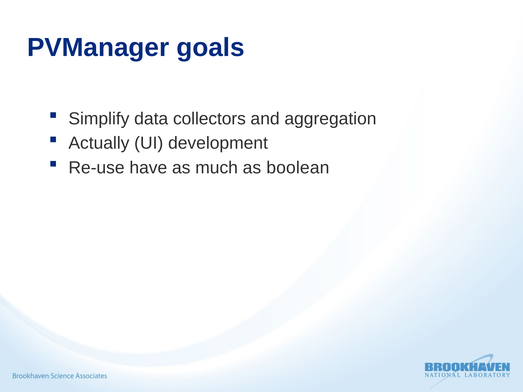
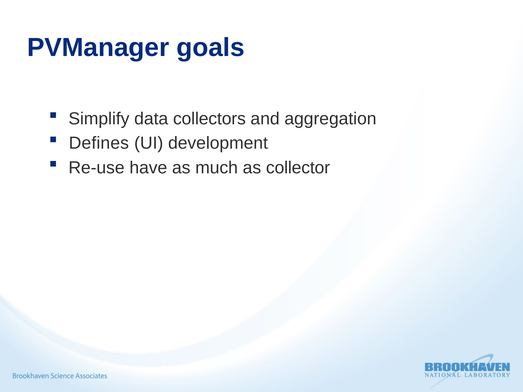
Actually: Actually -> Defines
boolean: boolean -> collector
